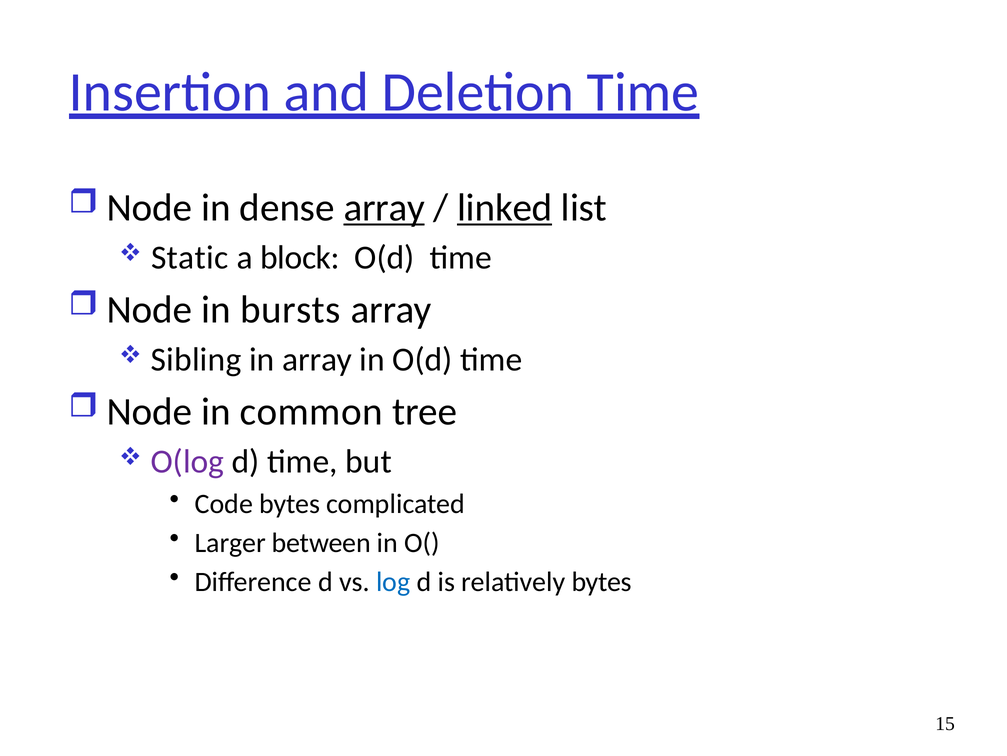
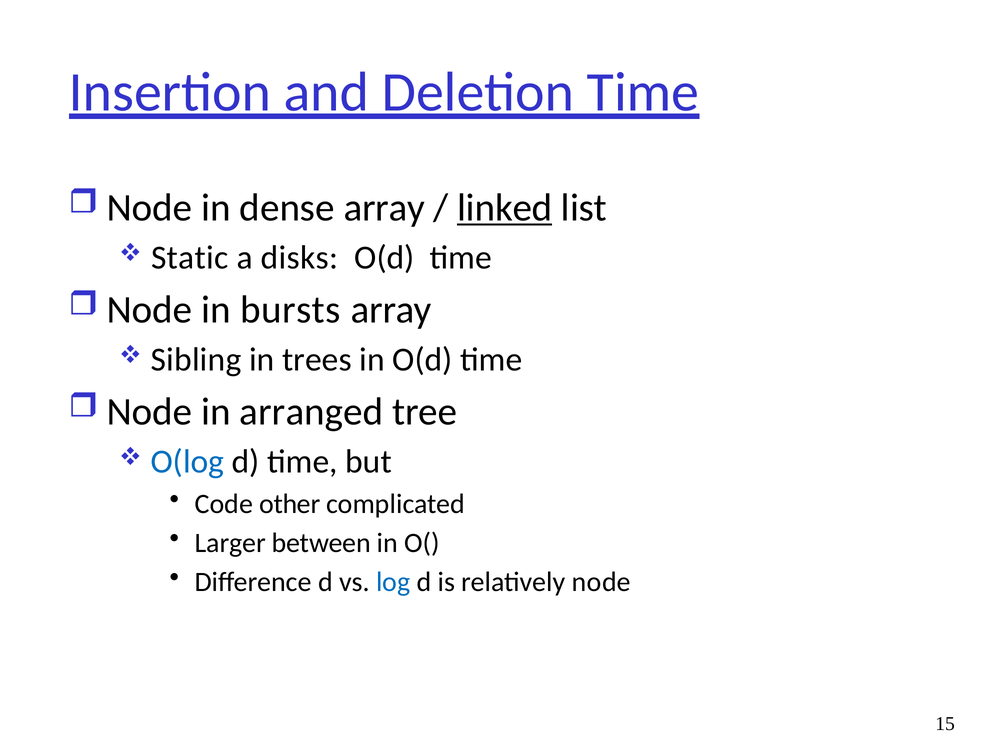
array at (384, 208) underline: present -> none
block: block -> disks
in array: array -> trees
common: common -> arranged
O(log colour: purple -> blue
Code bytes: bytes -> other
relatively bytes: bytes -> node
